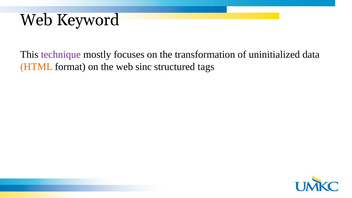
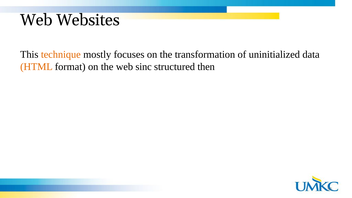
Keyword: Keyword -> Websites
technique colour: purple -> orange
tags: tags -> then
